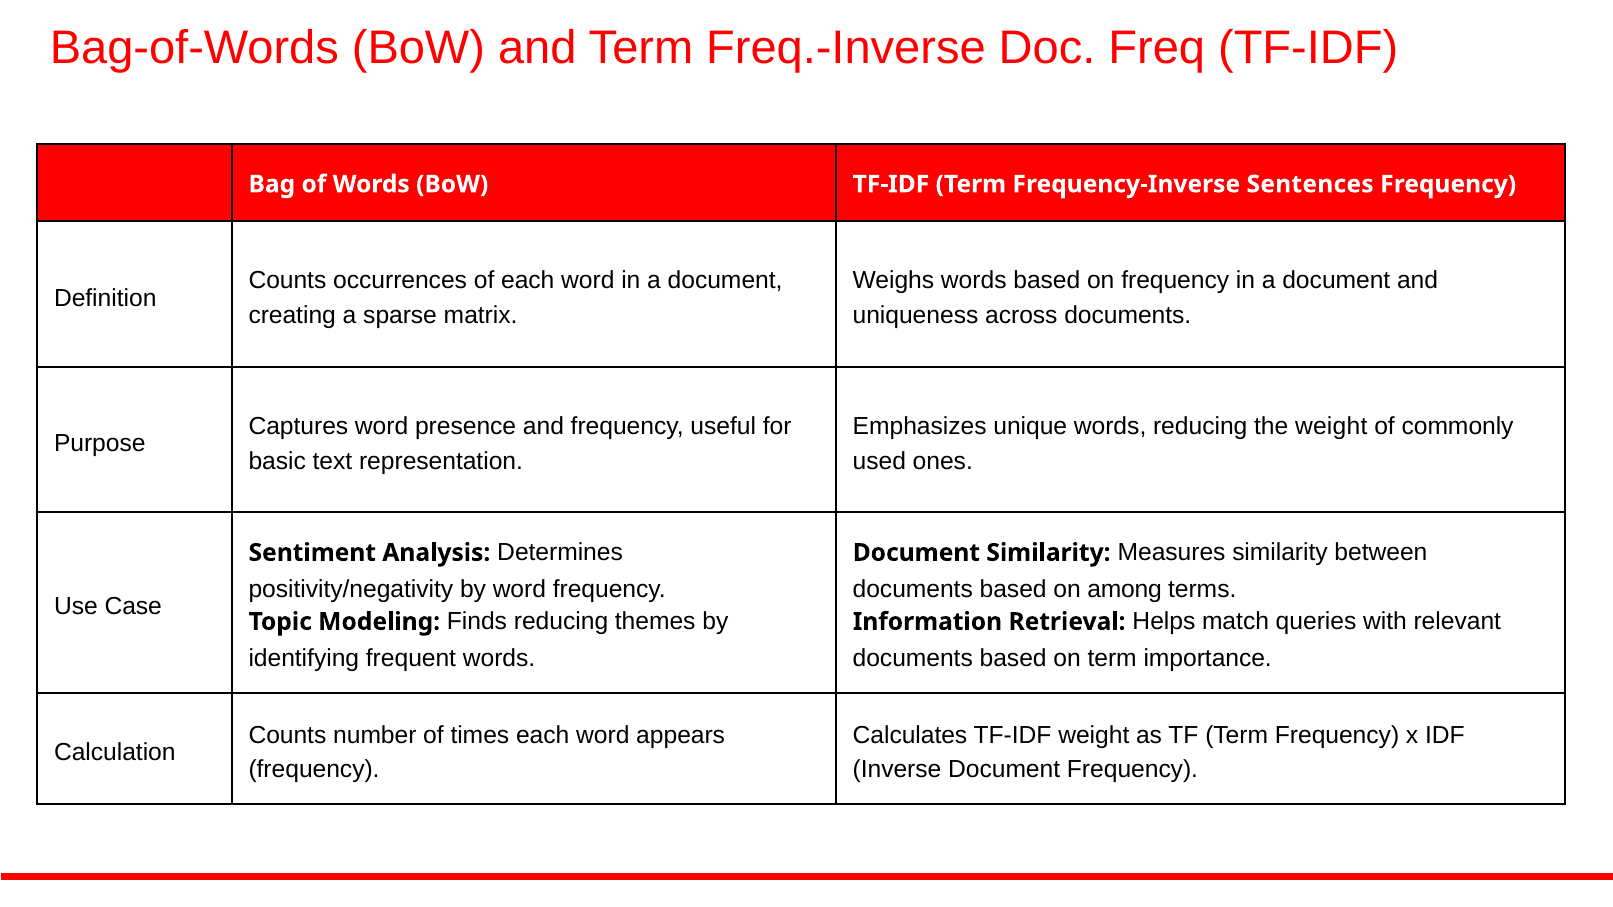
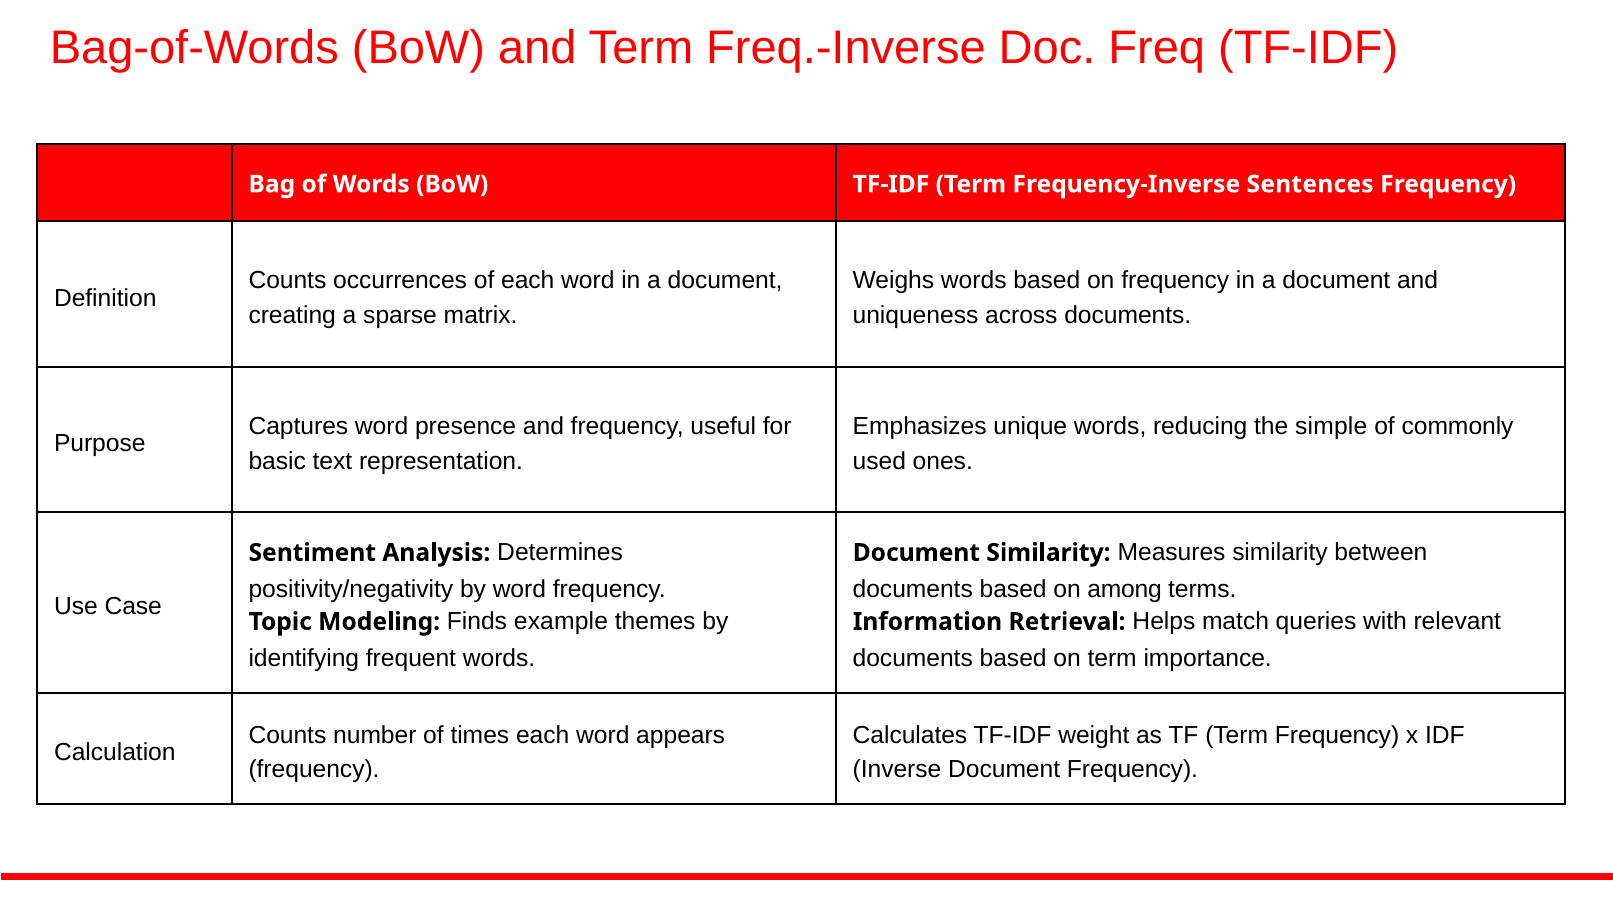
the weight: weight -> simple
Finds reducing: reducing -> example
